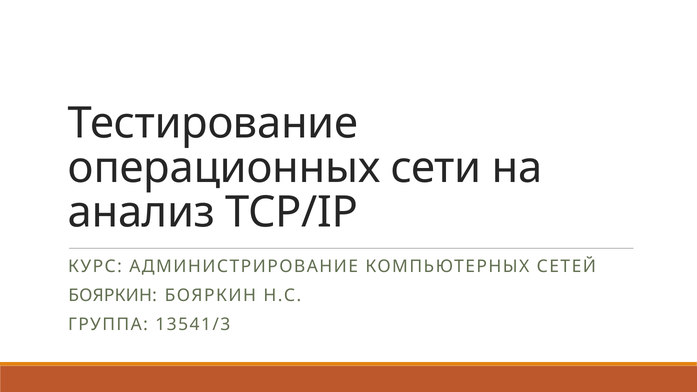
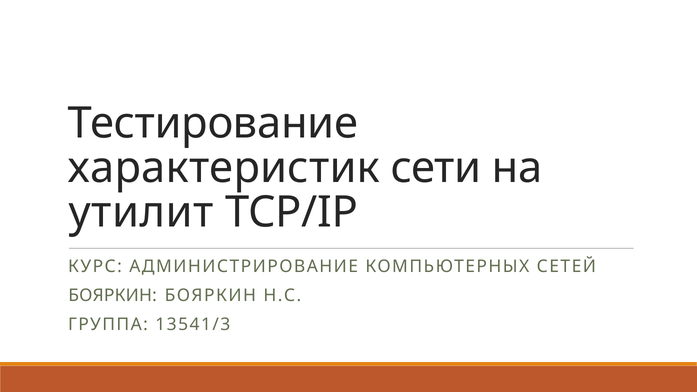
операционных: операционных -> характеристик
анализ: анализ -> утилит
